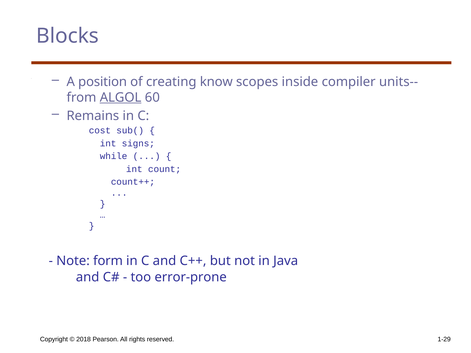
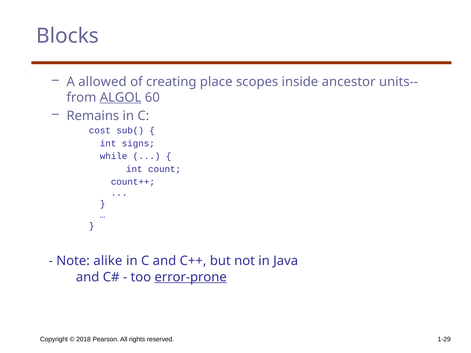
position: position -> allowed
know: know -> place
compiler: compiler -> ancestor
form: form -> alike
error-prone underline: none -> present
